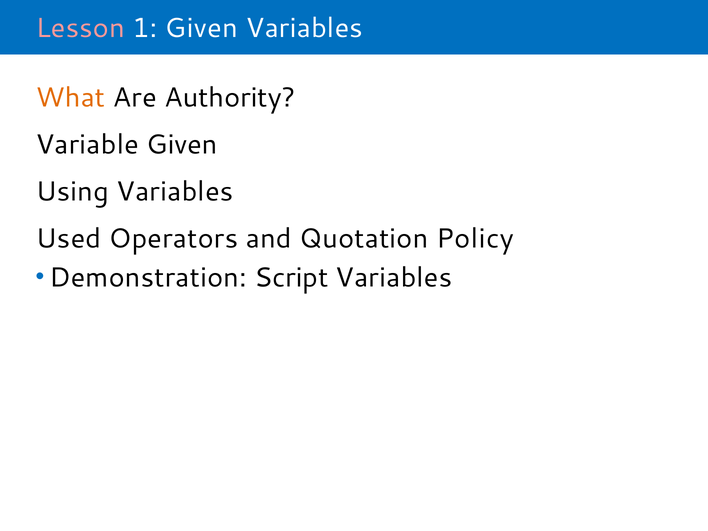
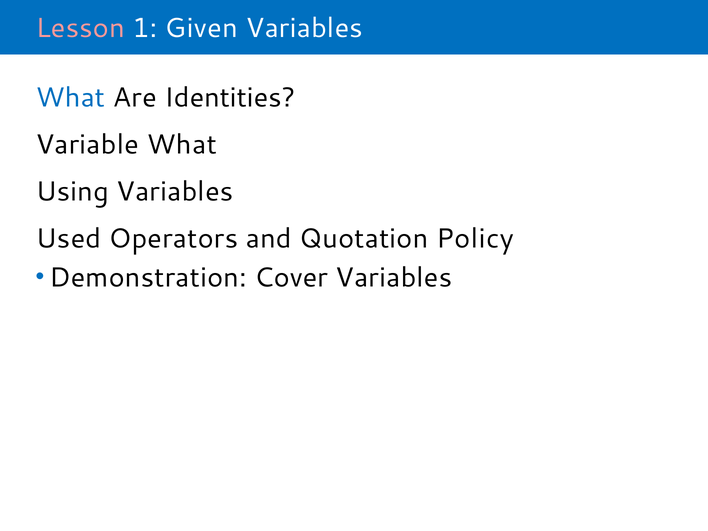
What at (70, 98) colour: orange -> blue
Authority: Authority -> Identities
Variable Given: Given -> What
Script: Script -> Cover
